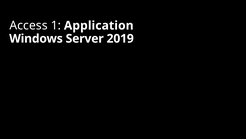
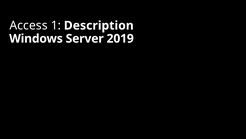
Application: Application -> Description
